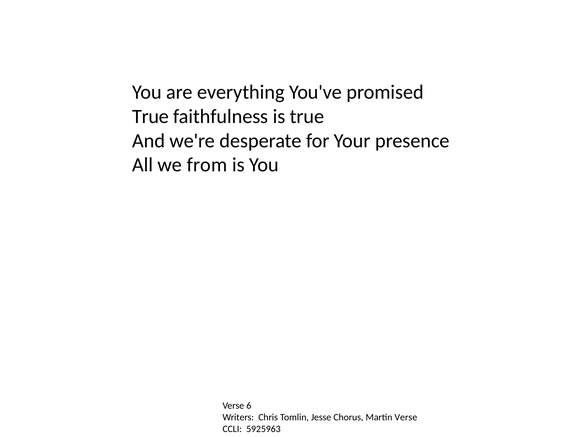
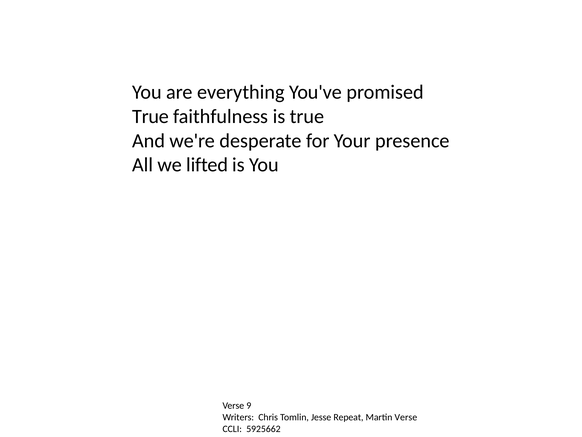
from: from -> lifted
6: 6 -> 9
Chorus: Chorus -> Repeat
5925963: 5925963 -> 5925662
